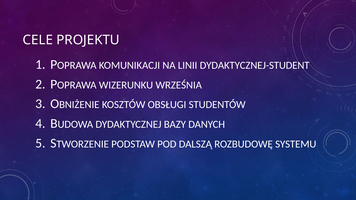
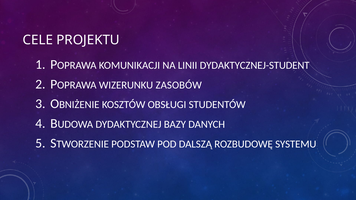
WRZEŚNIA: WRZEŚNIA -> ZASOBÓW
